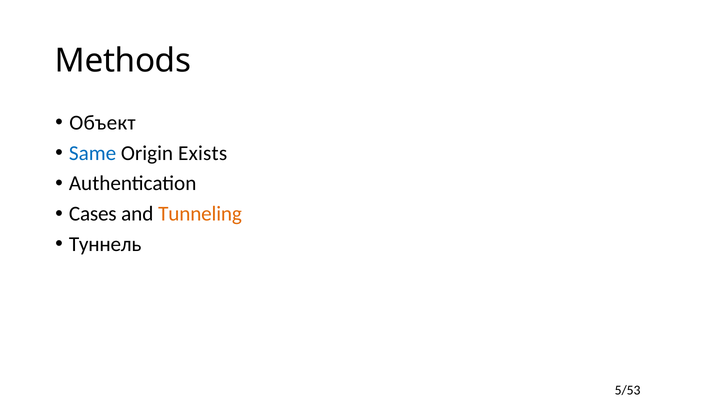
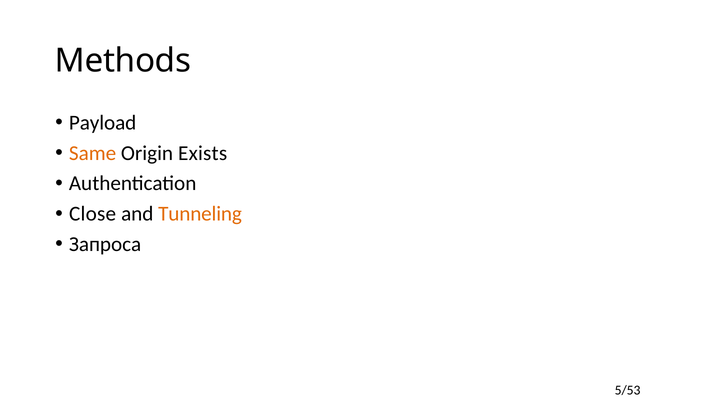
Объект: Объект -> Payload
Same colour: blue -> orange
Cases: Cases -> Close
Туннель: Туннель -> Запроса
